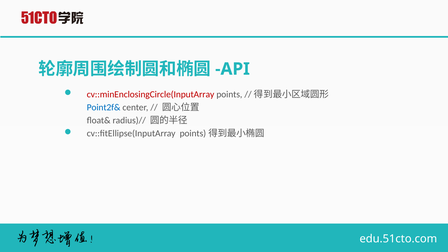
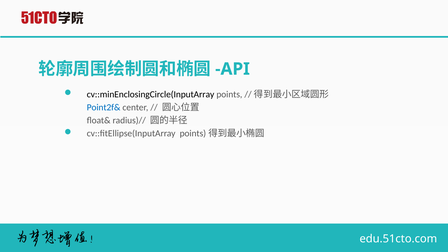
cv::minEnclosingCircle(InputArray colour: red -> black
